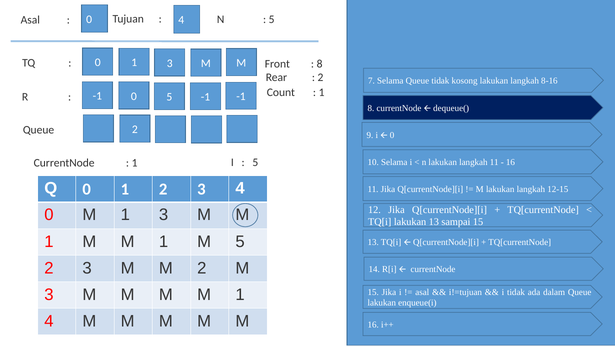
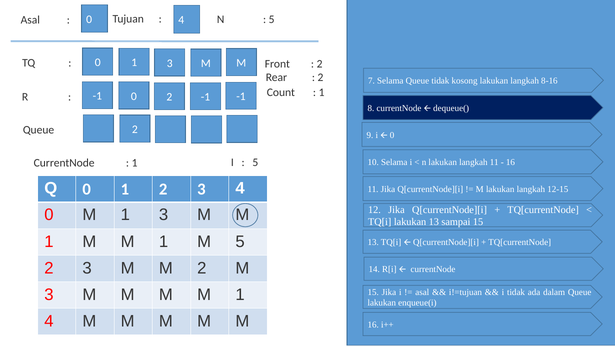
8 at (320, 64): 8 -> 2
0 5: 5 -> 2
